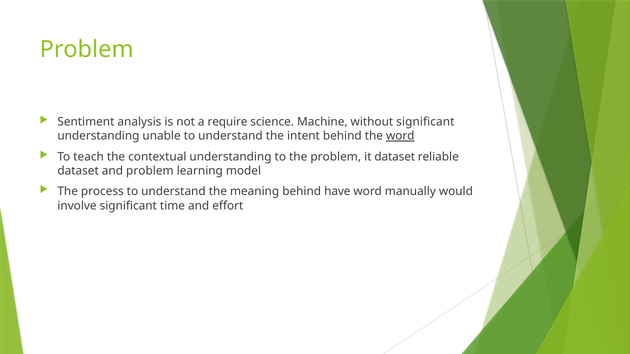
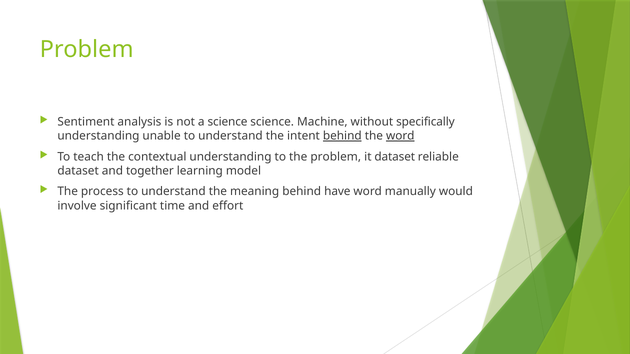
a require: require -> science
without significant: significant -> specifically
behind at (342, 136) underline: none -> present
and problem: problem -> together
